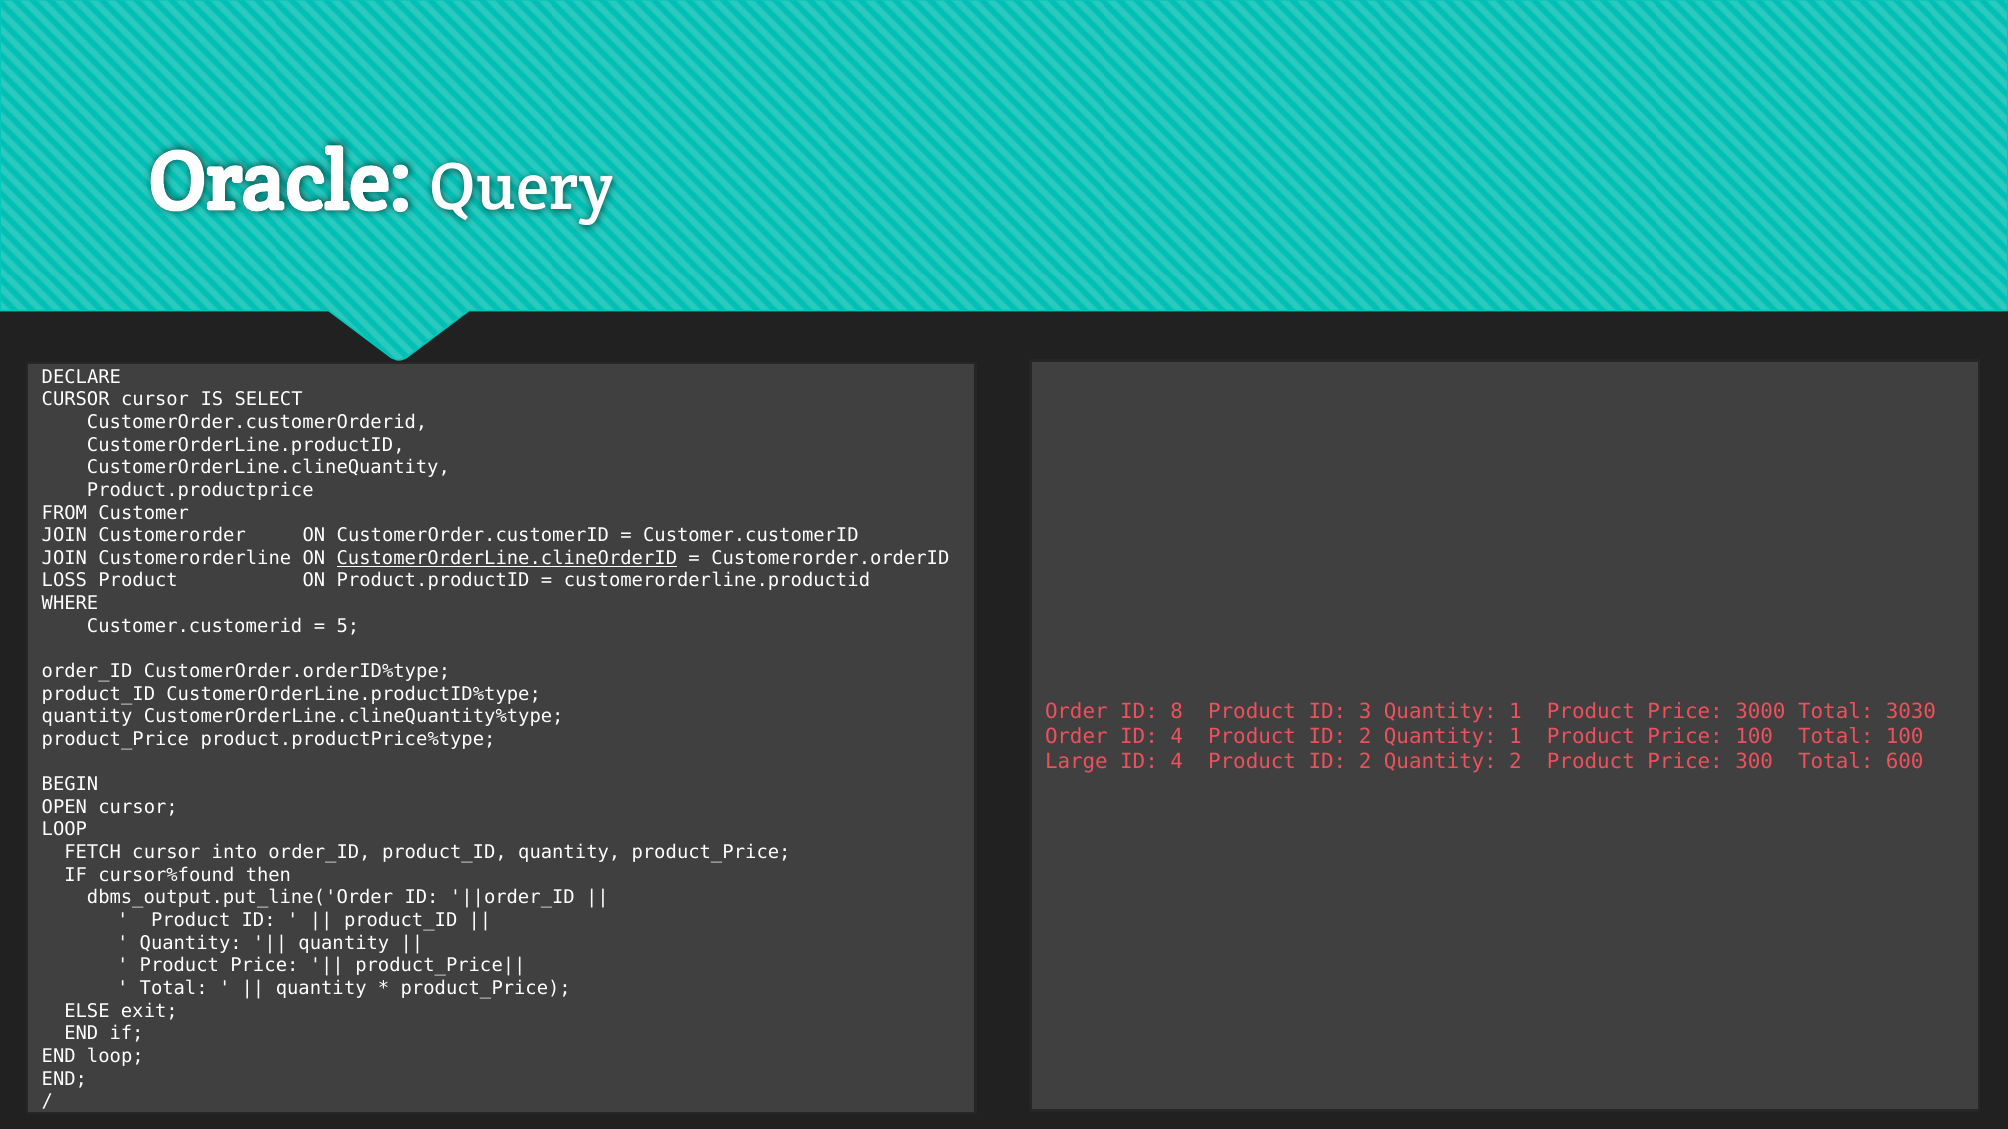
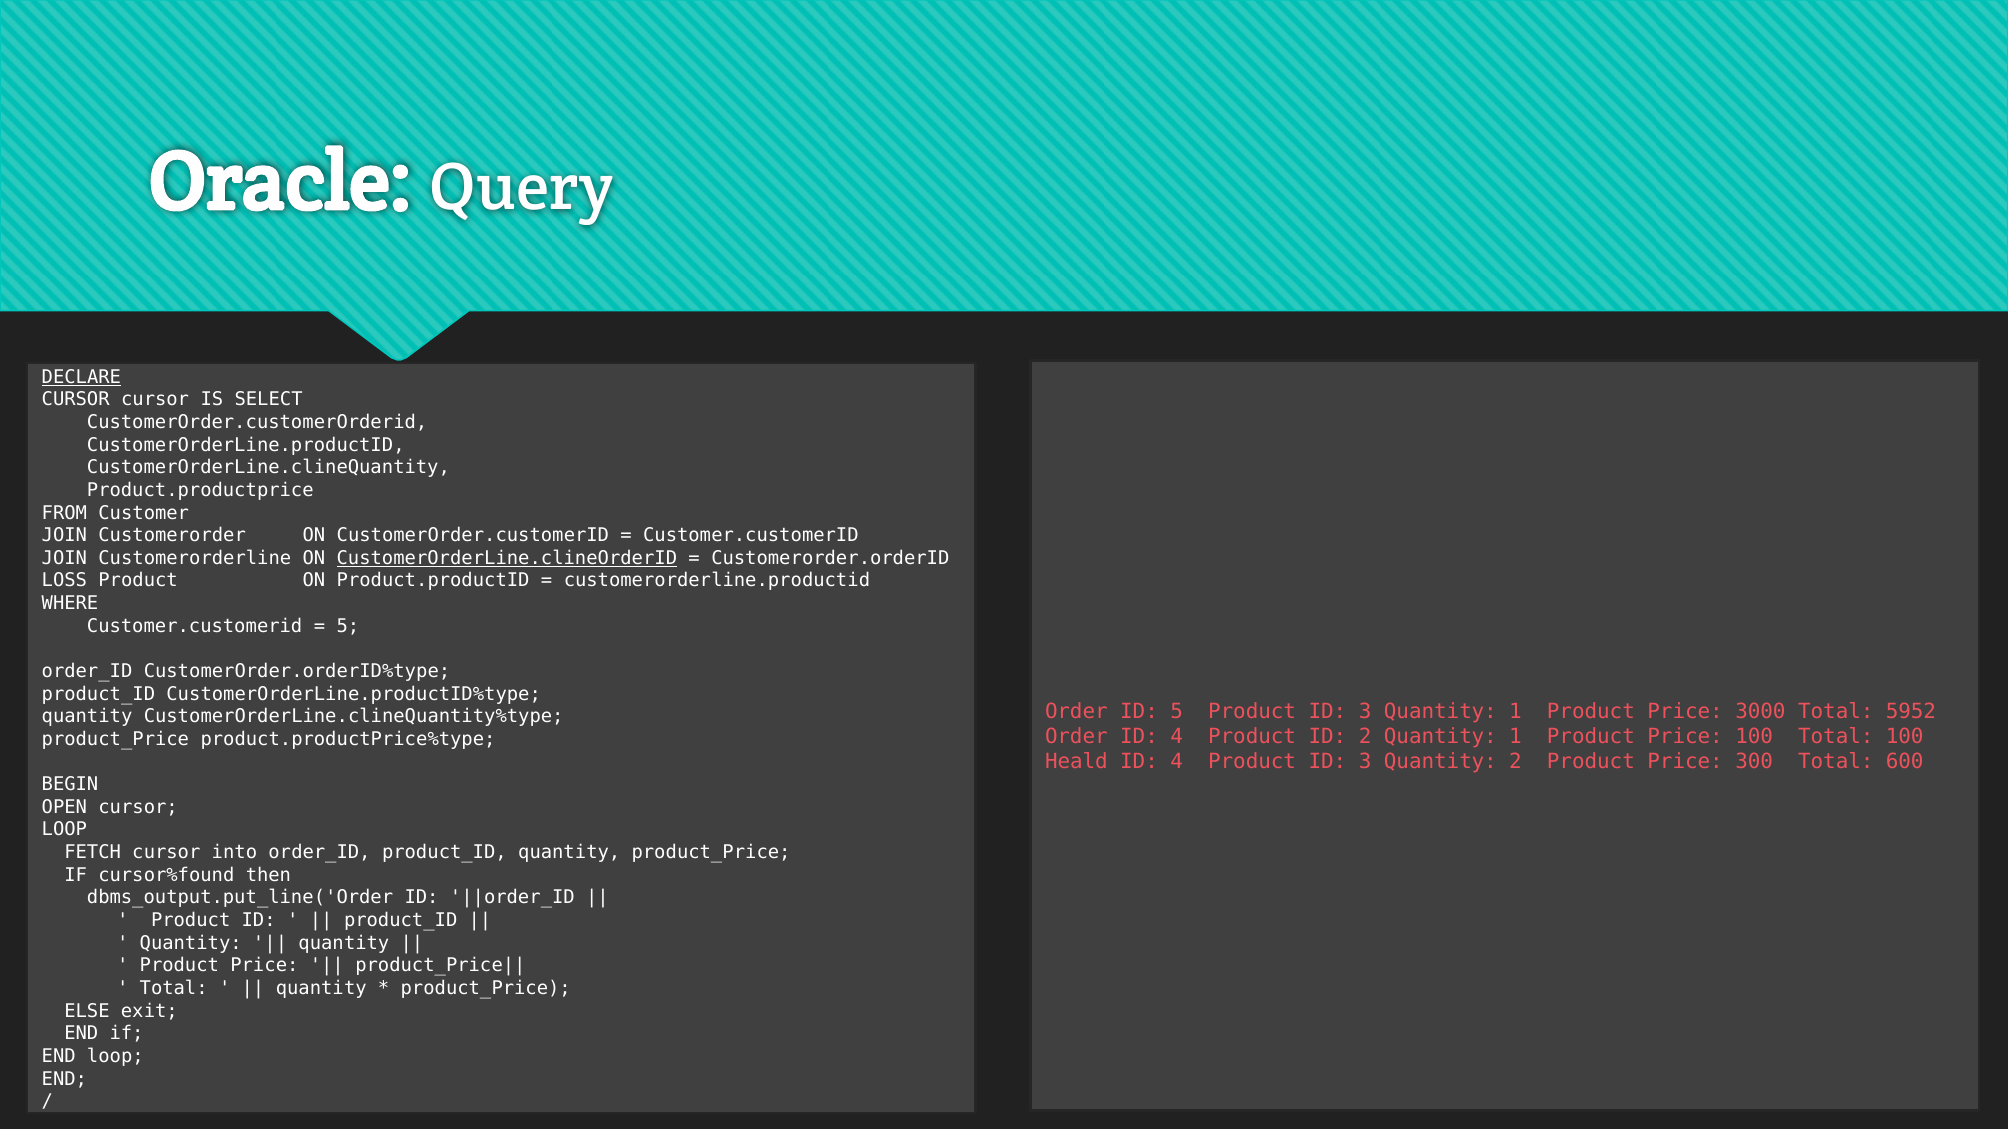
DECLARE underline: none -> present
ID 8: 8 -> 5
3030: 3030 -> 5952
Large: Large -> Heald
2 at (1365, 762): 2 -> 3
